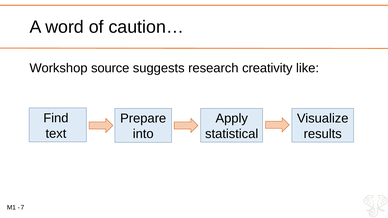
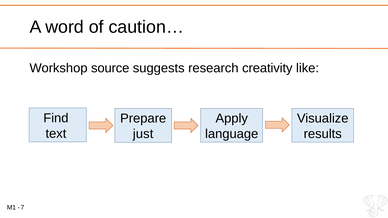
statistical: statistical -> language
into: into -> just
